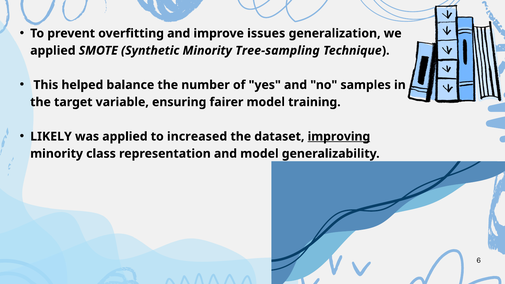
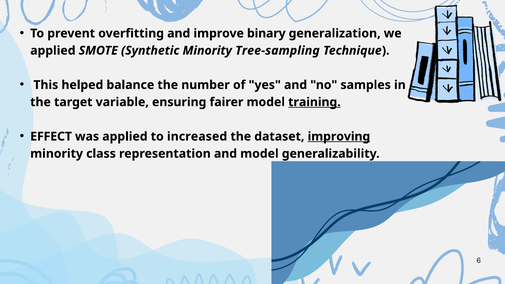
issues: issues -> binary
training underline: none -> present
LIKELY: LIKELY -> EFFECT
